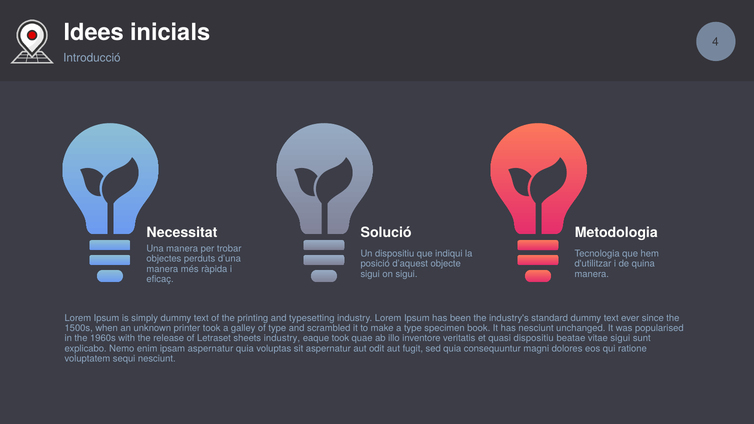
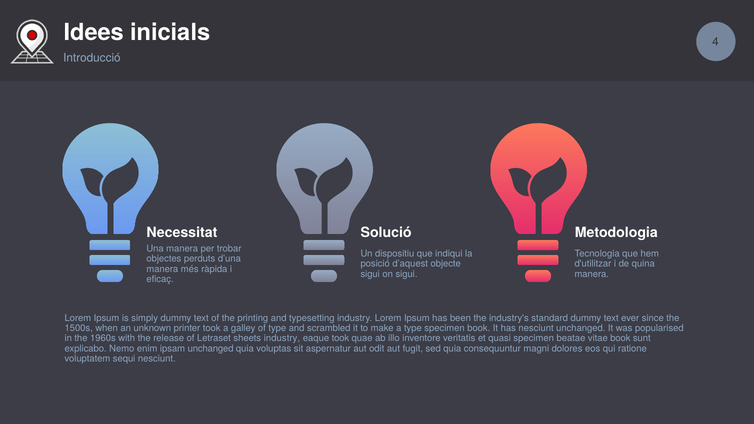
quasi dispositiu: dispositiu -> specimen
vitae sigui: sigui -> book
ipsam aspernatur: aspernatur -> unchanged
